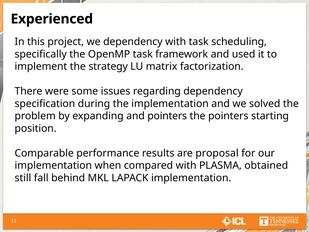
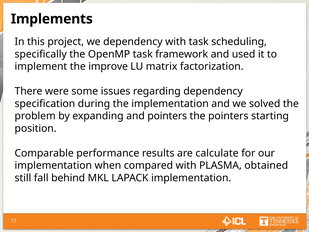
Experienced: Experienced -> Implements
strategy: strategy -> improve
proposal: proposal -> calculate
